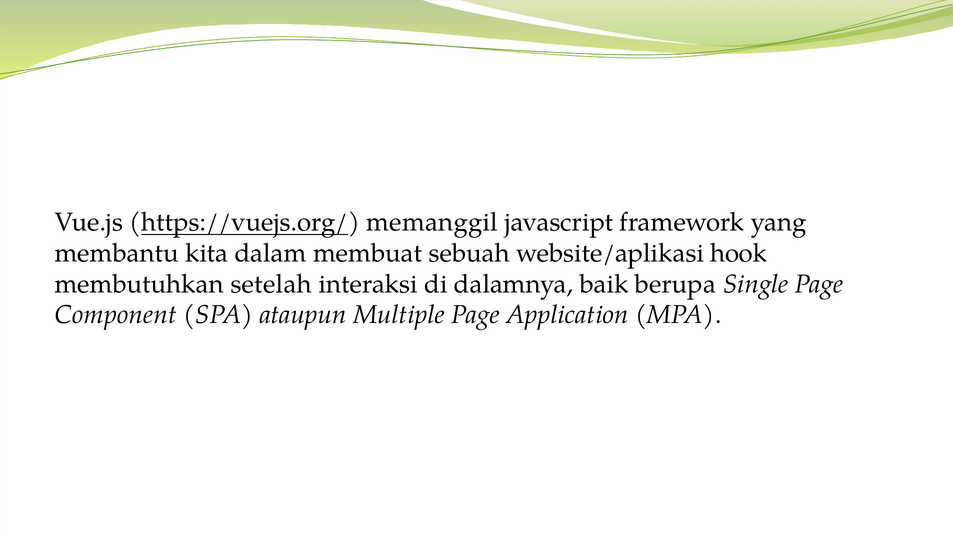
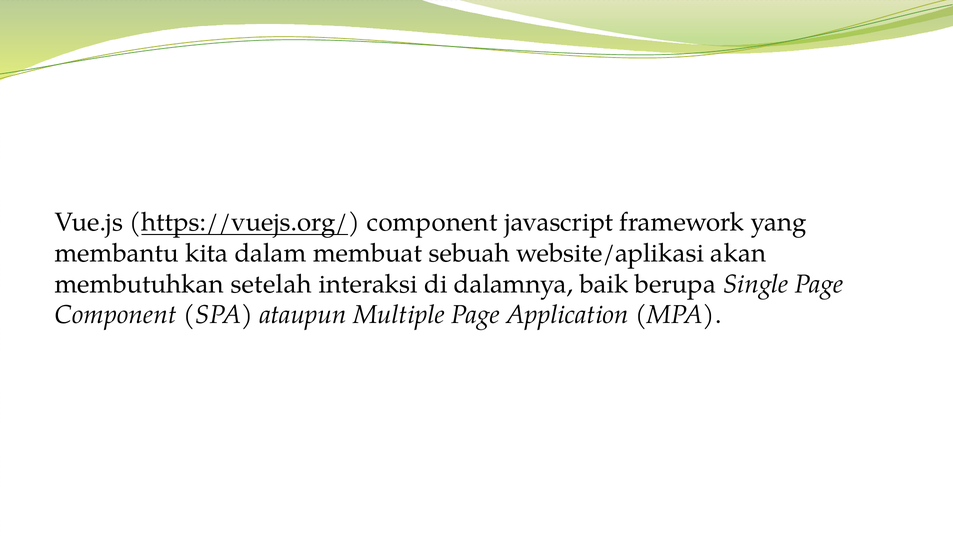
https://vuejs.org/ memanggil: memanggil -> component
hook: hook -> akan
